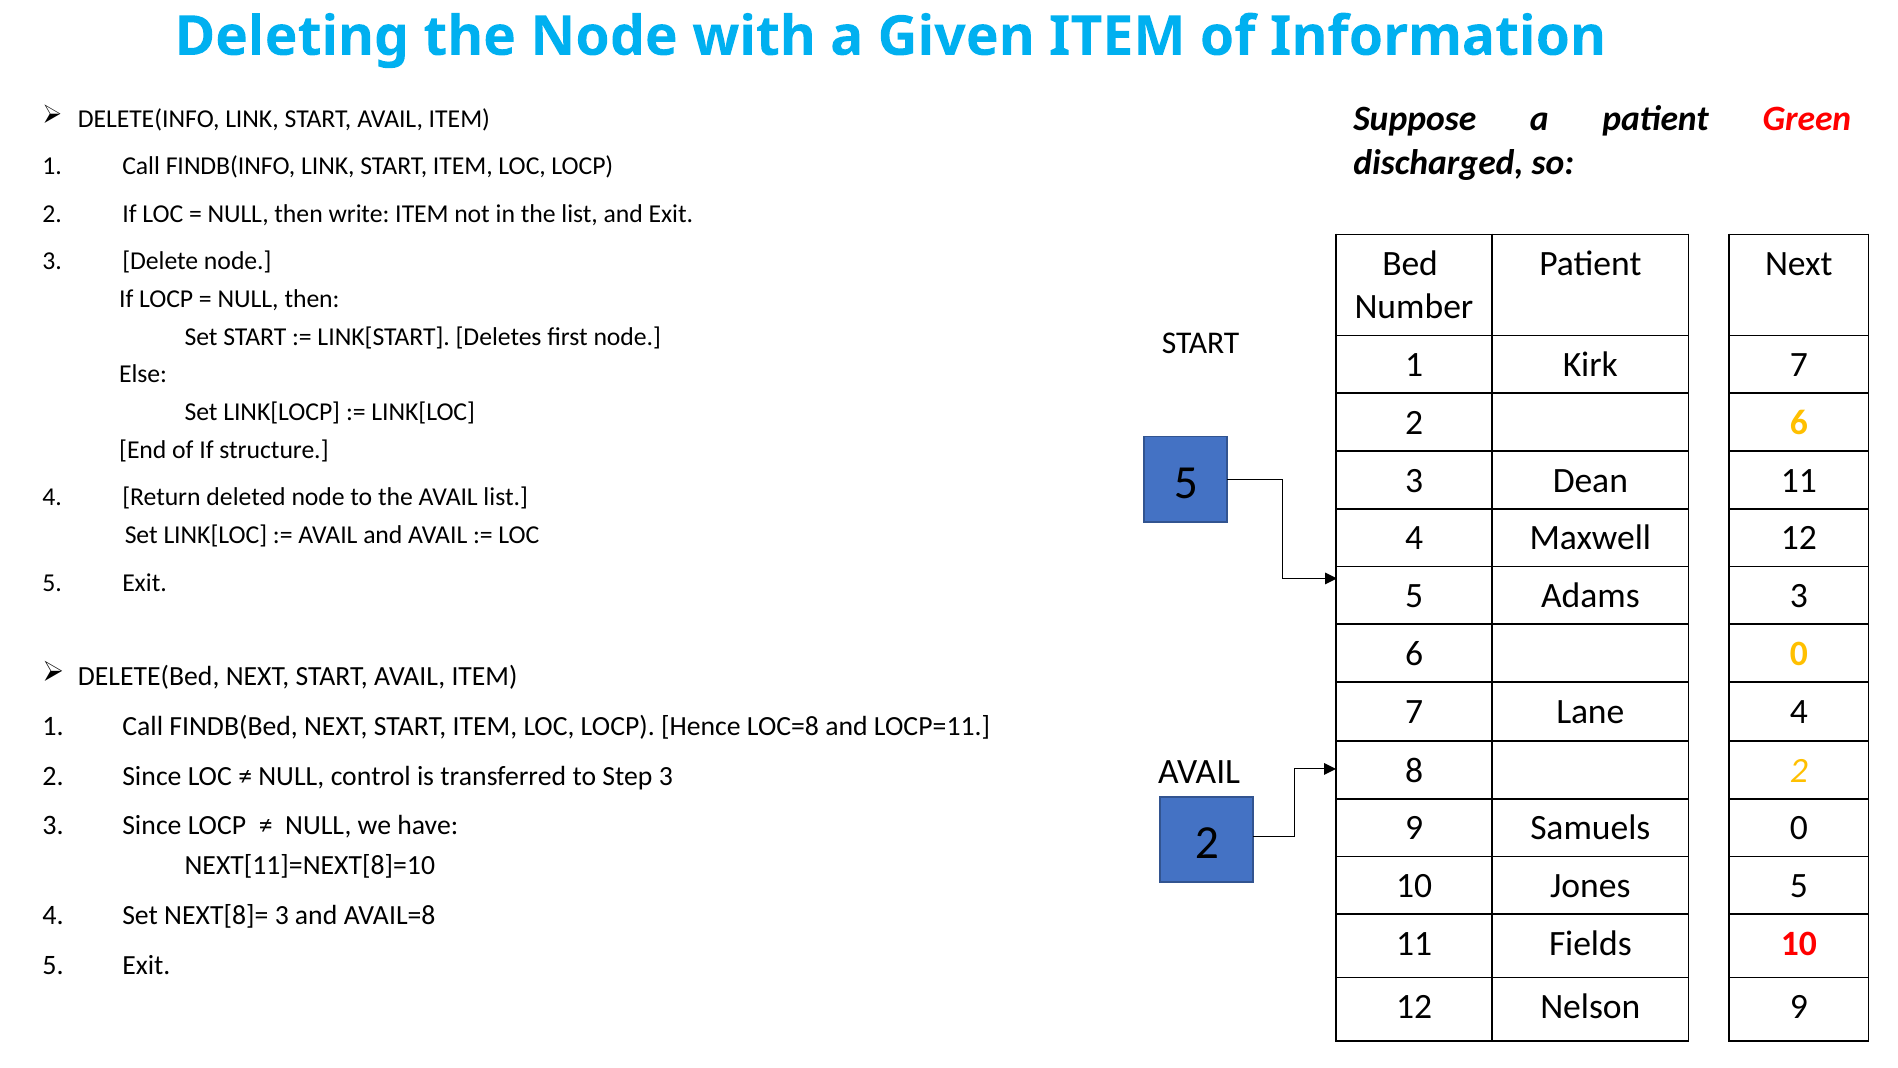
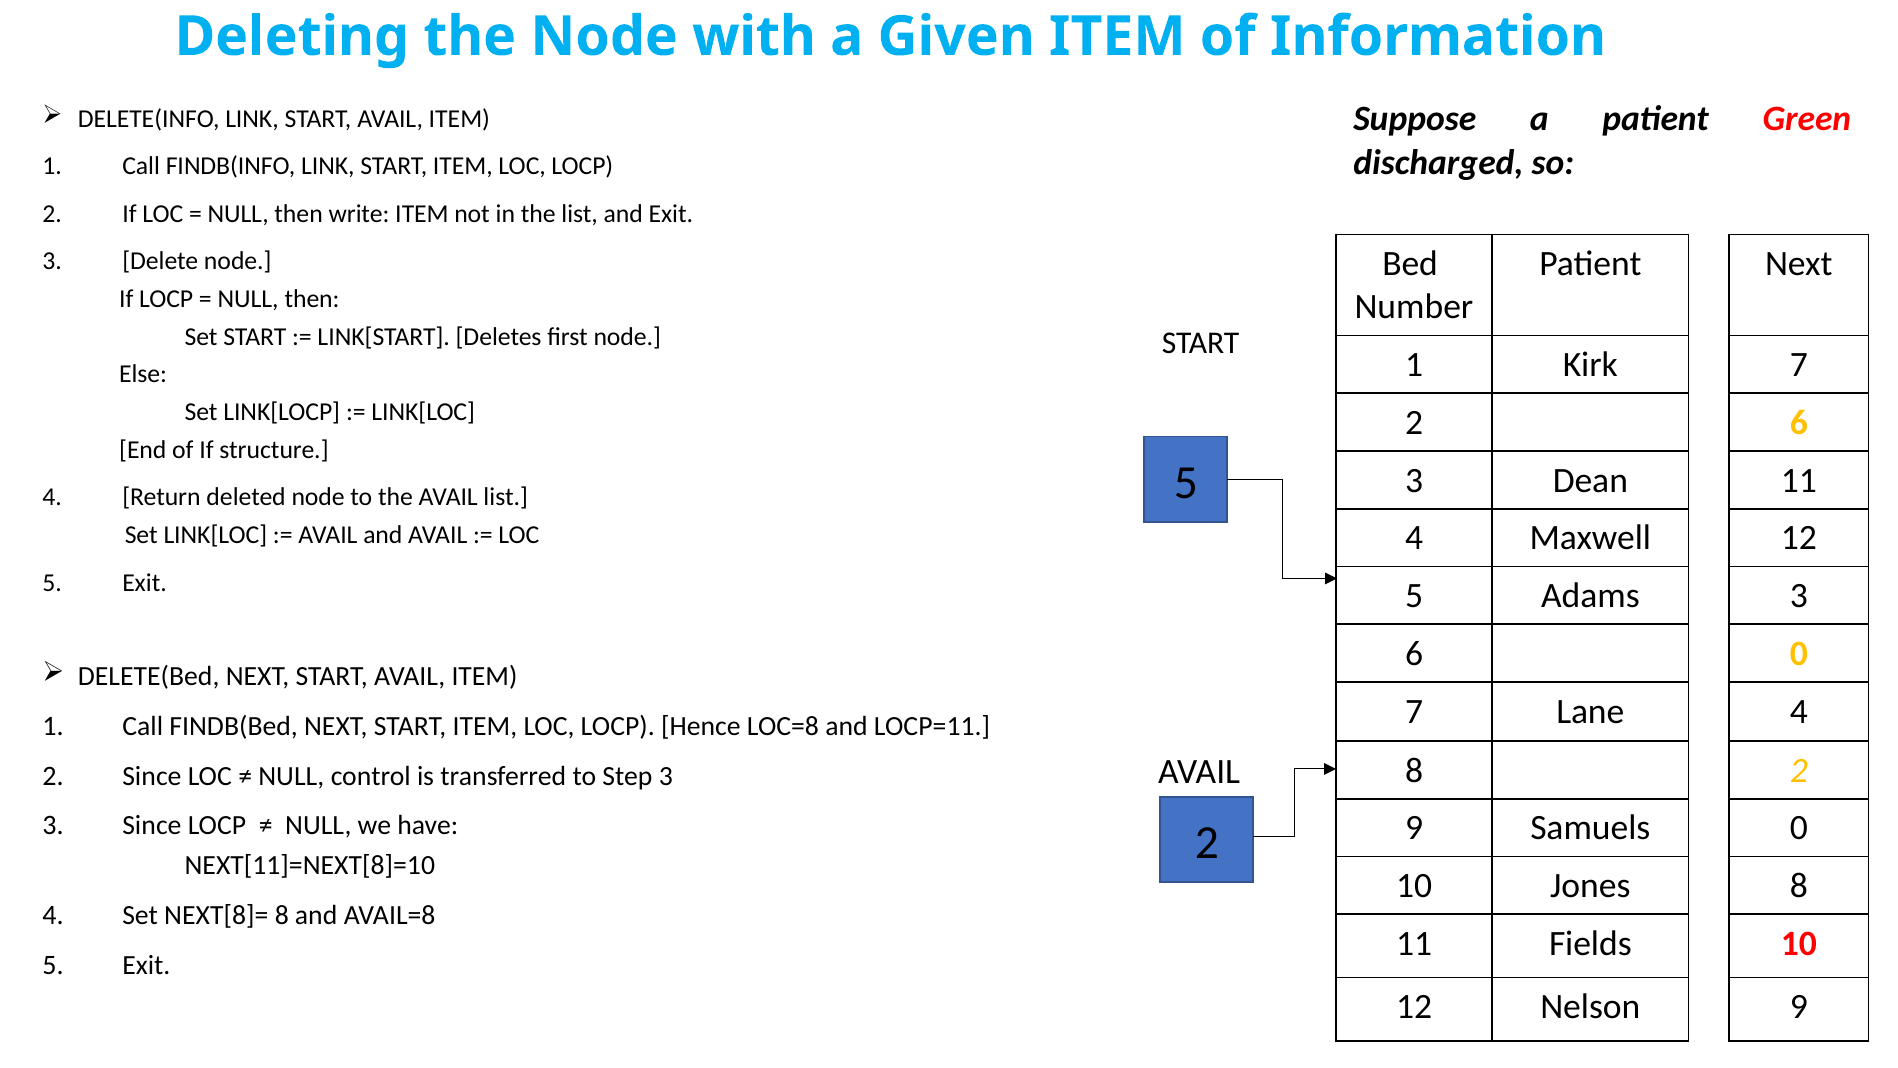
Jones 5: 5 -> 8
NEXT[8]= 3: 3 -> 8
